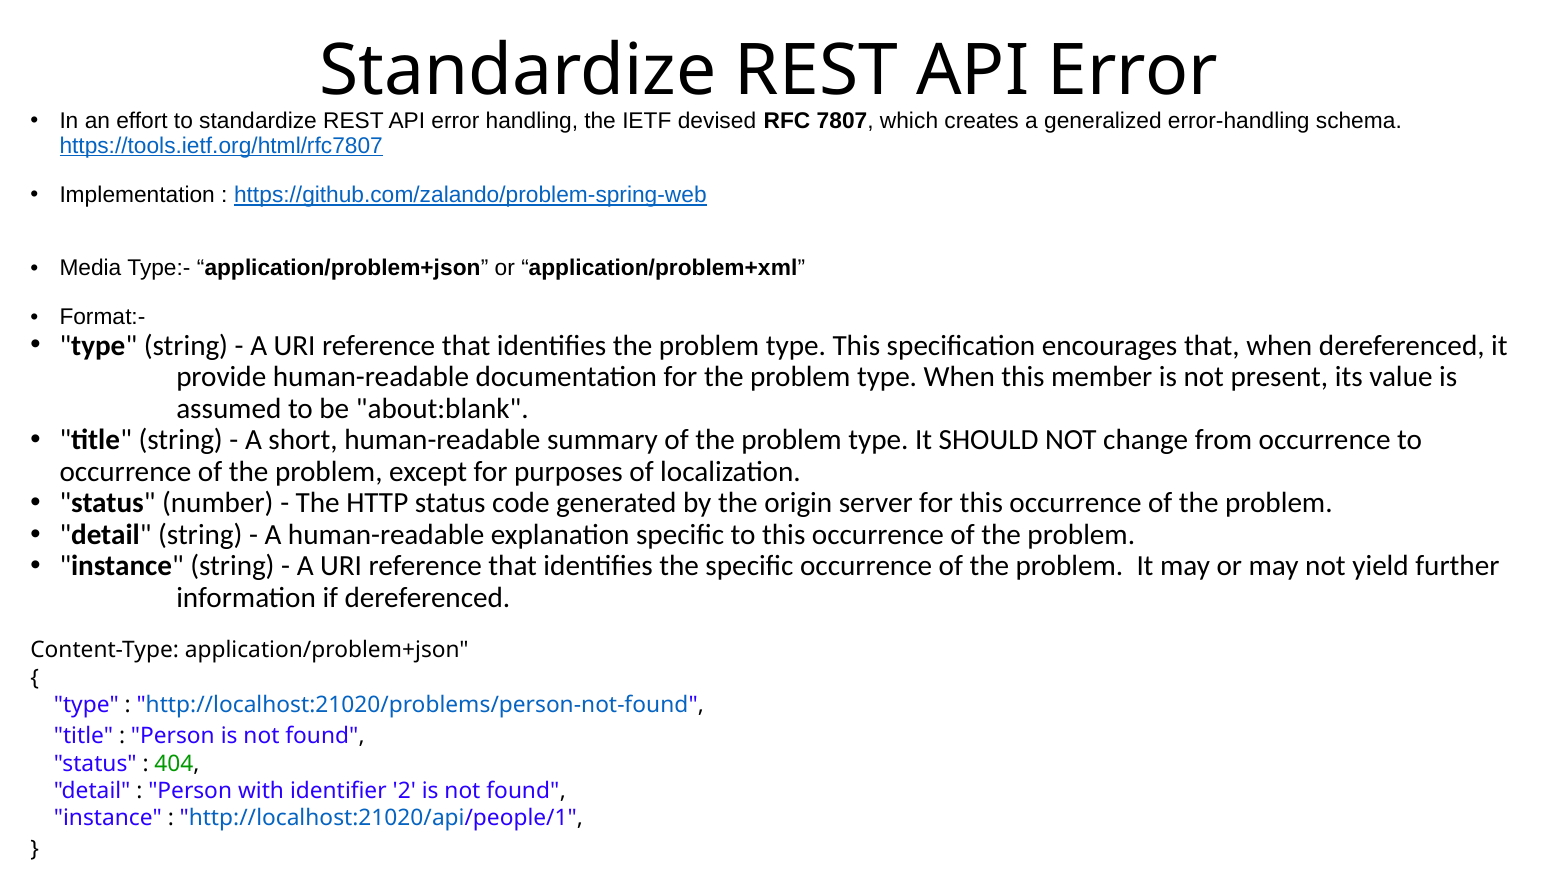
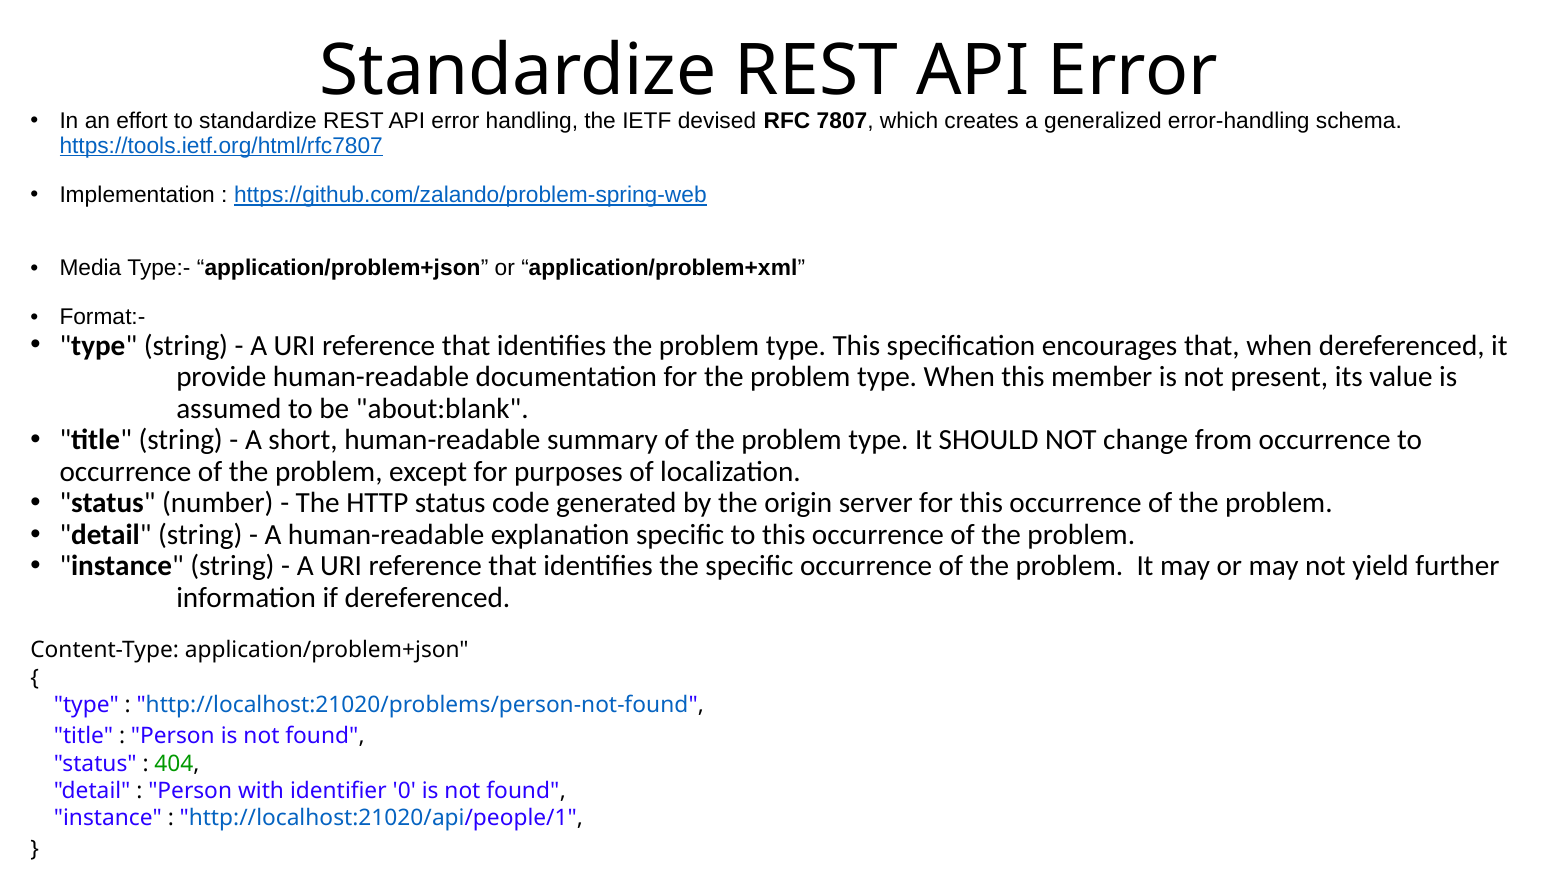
2: 2 -> 0
